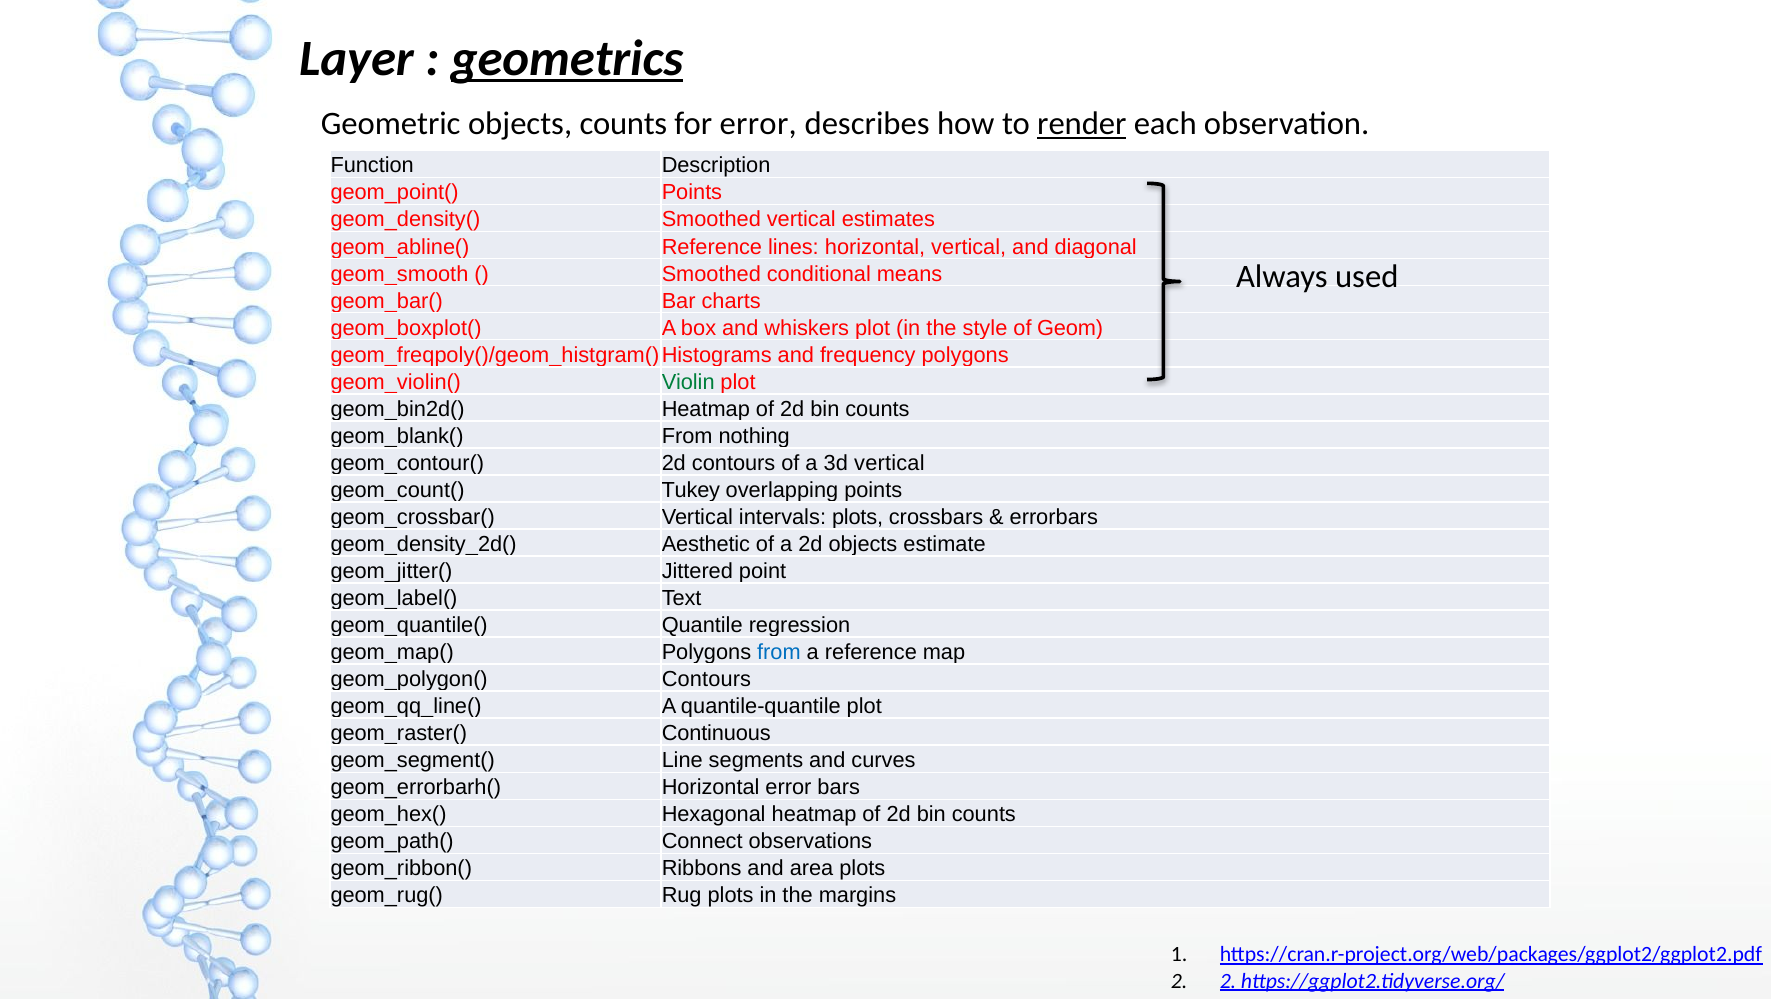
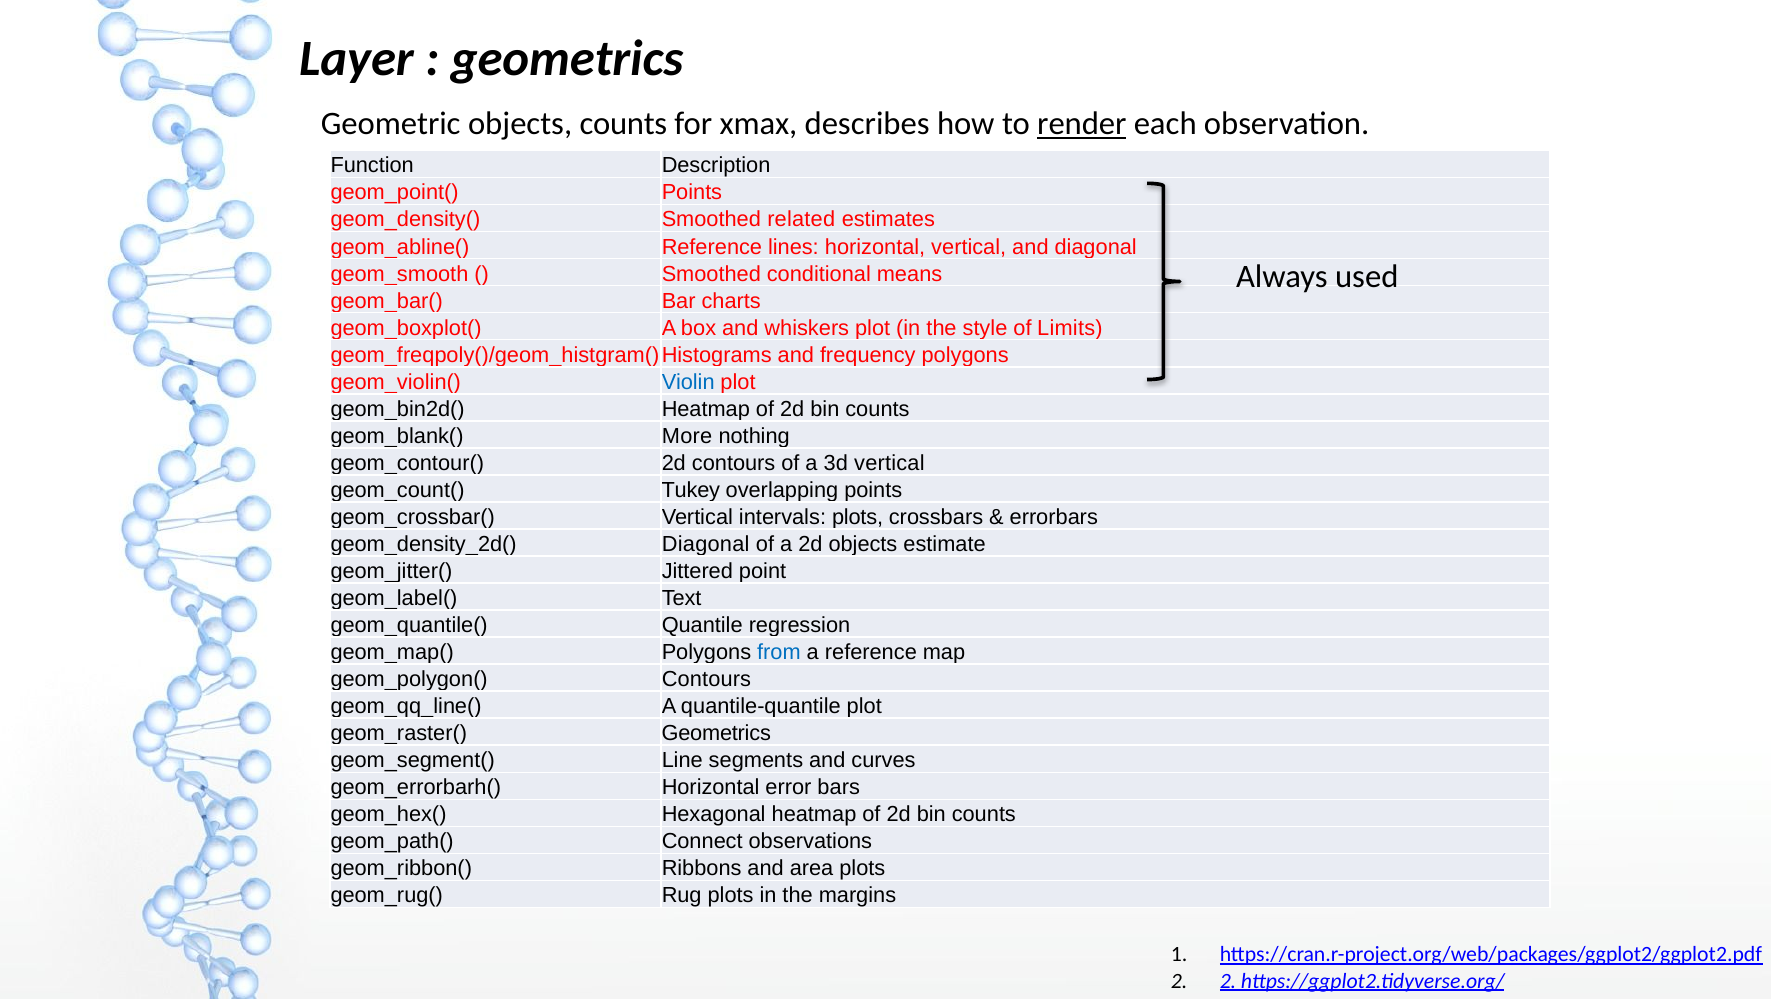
geometrics at (567, 59) underline: present -> none
for error: error -> xmax
Smoothed vertical: vertical -> related
Geom: Geom -> Limits
Violin colour: green -> blue
From at (687, 436): From -> More
Aesthetic at (706, 544): Aesthetic -> Diagonal
Continuous at (716, 733): Continuous -> Geometrics
